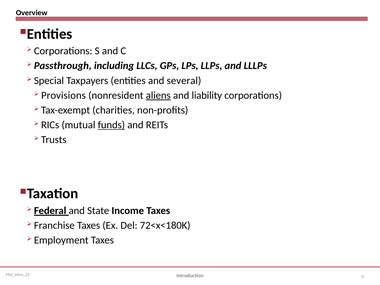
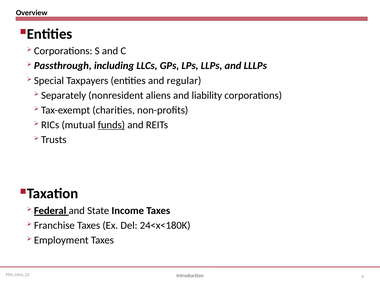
several: several -> regular
Provisions: Provisions -> Separately
aliens underline: present -> none
72<x<180K: 72<x<180K -> 24<x<180K
